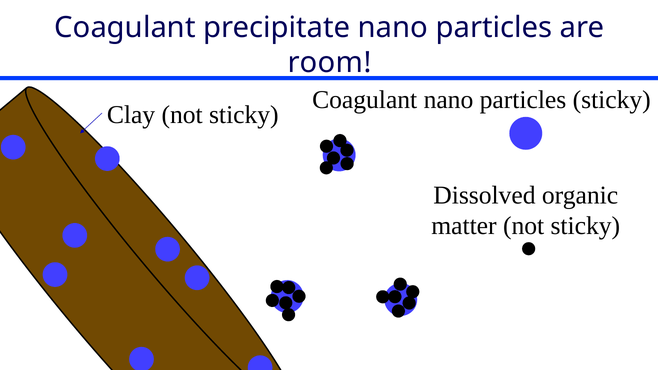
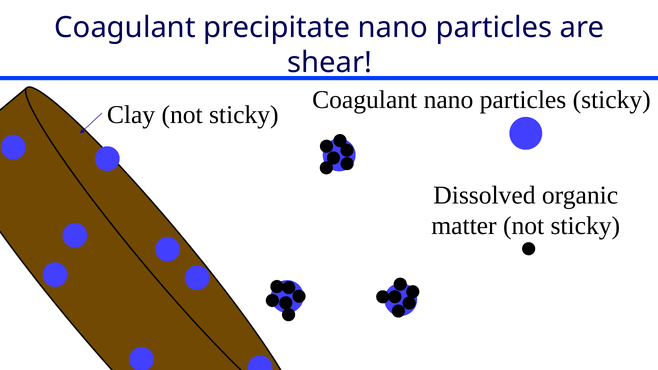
room: room -> shear
